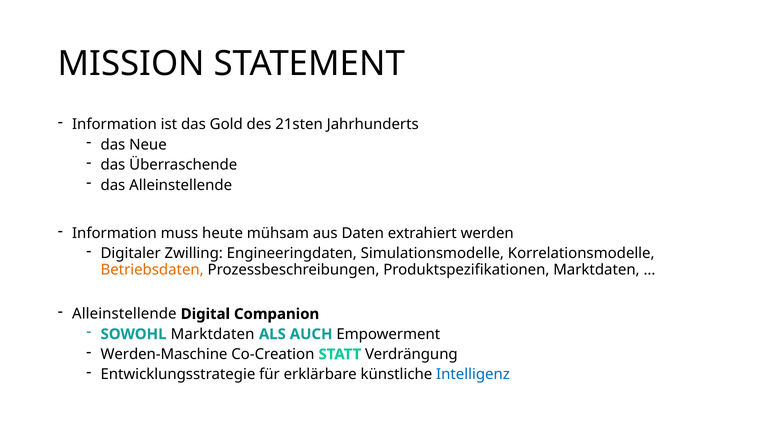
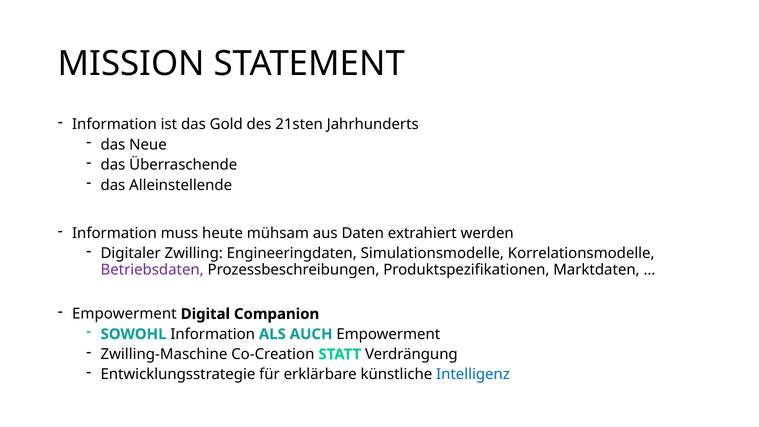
Betriebsdaten colour: orange -> purple
Alleinstellende at (124, 314): Alleinstellende -> Empowerment
SOWOHL Marktdaten: Marktdaten -> Information
Werden-Maschine: Werden-Maschine -> Zwilling-Maschine
